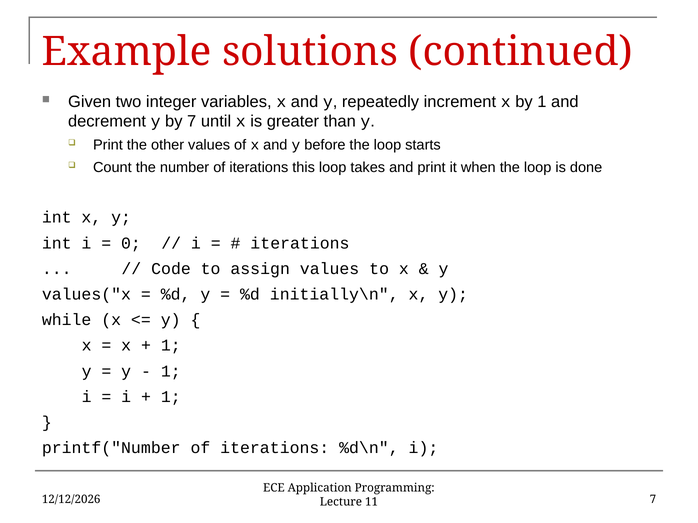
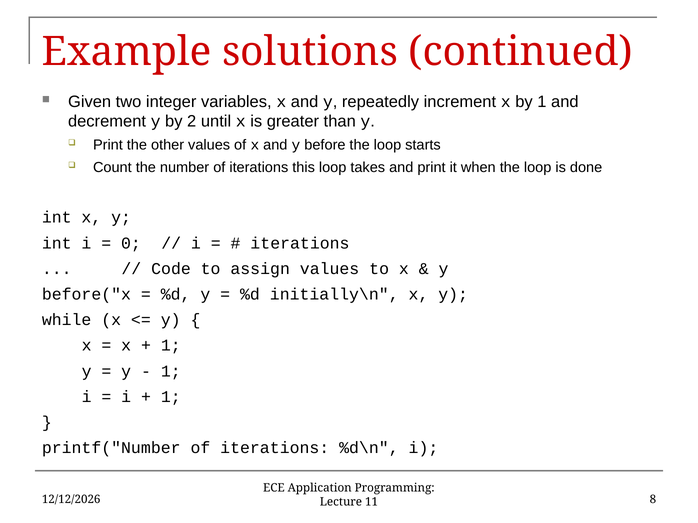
by 7: 7 -> 2
values("x: values("x -> before("x
7 at (653, 500): 7 -> 8
